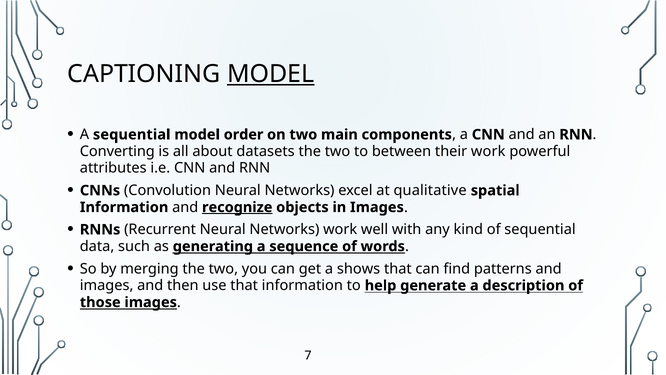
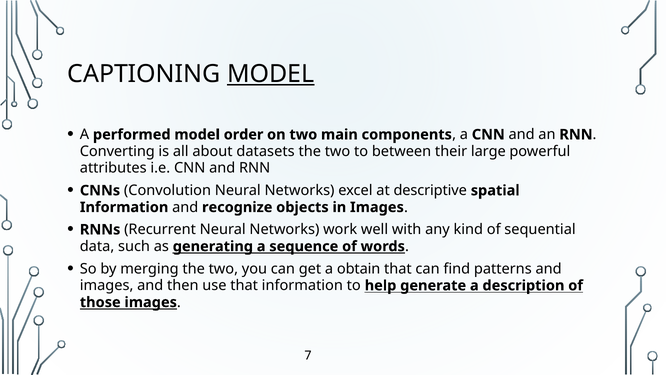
A sequential: sequential -> performed
their work: work -> large
qualitative: qualitative -> descriptive
recognize underline: present -> none
shows: shows -> obtain
